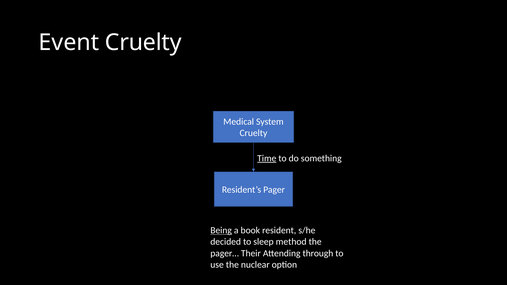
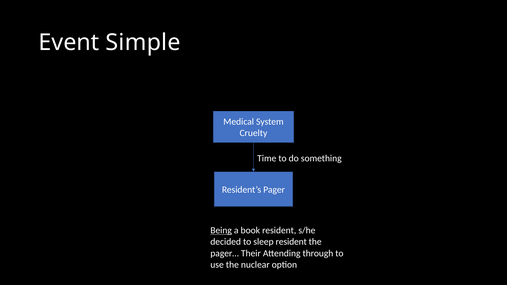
Event Cruelty: Cruelty -> Simple
Time underline: present -> none
sleep method: method -> resident
